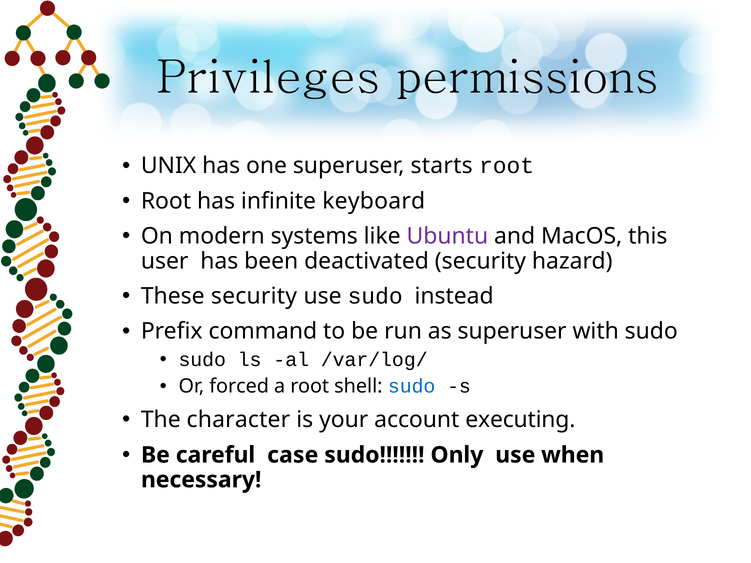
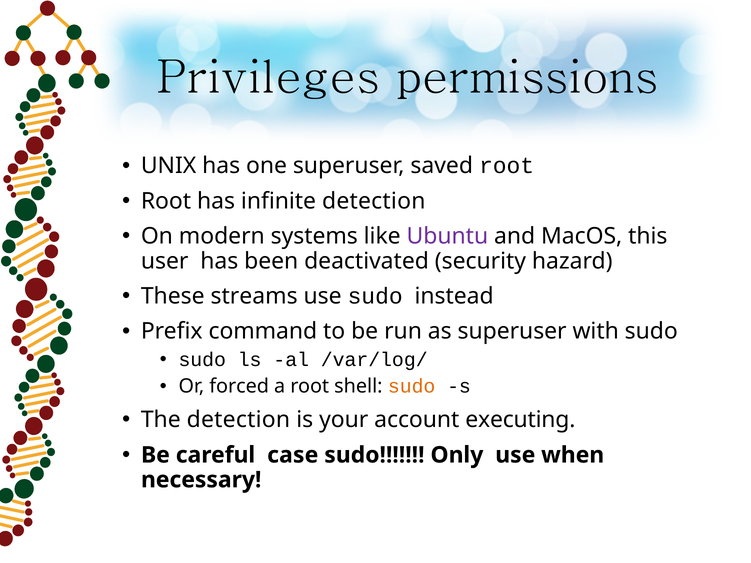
starts: starts -> saved
infinite keyboard: keyboard -> detection
These security: security -> streams
sudo at (412, 386) colour: blue -> orange
The character: character -> detection
